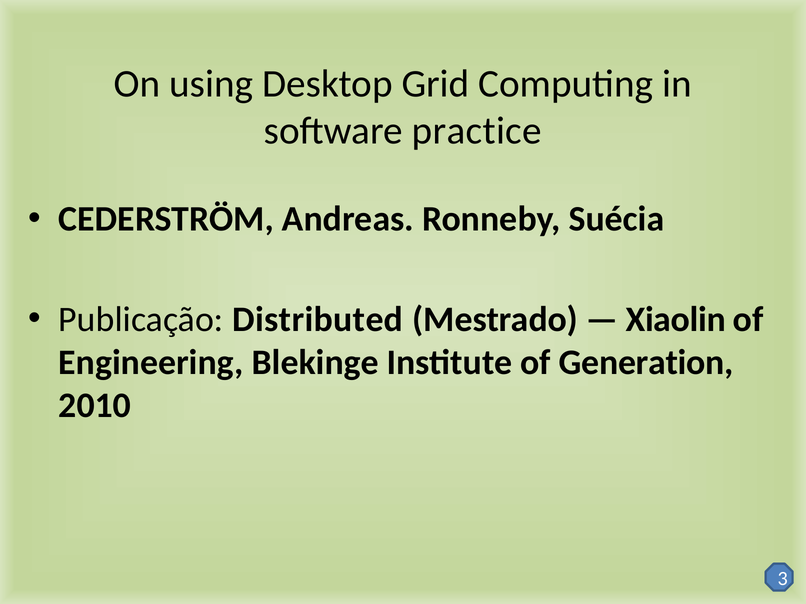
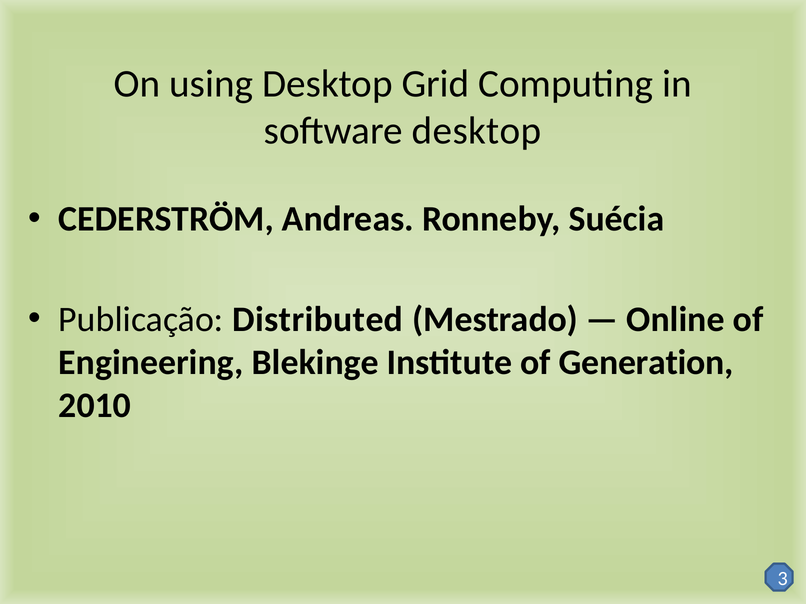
software practice: practice -> desktop
Xiaolin: Xiaolin -> Online
